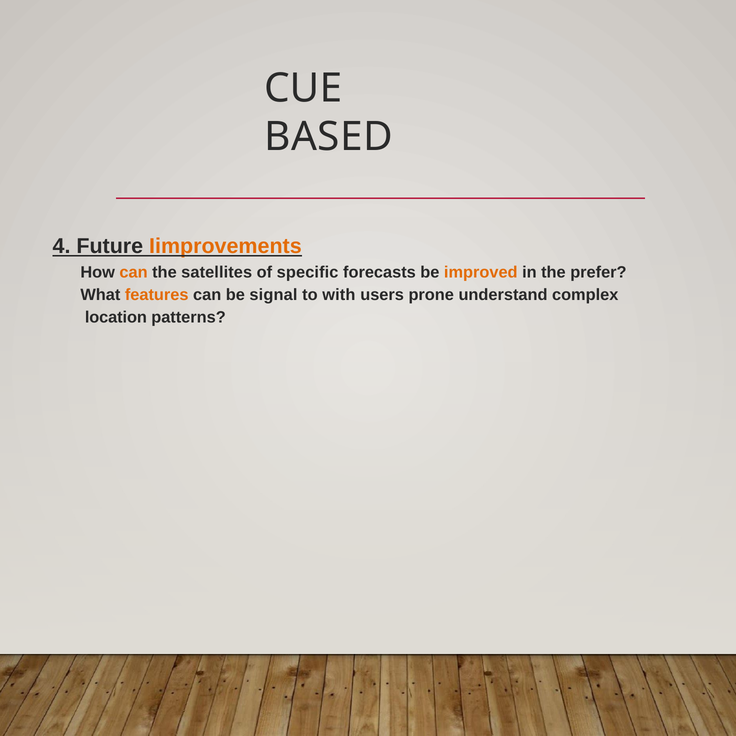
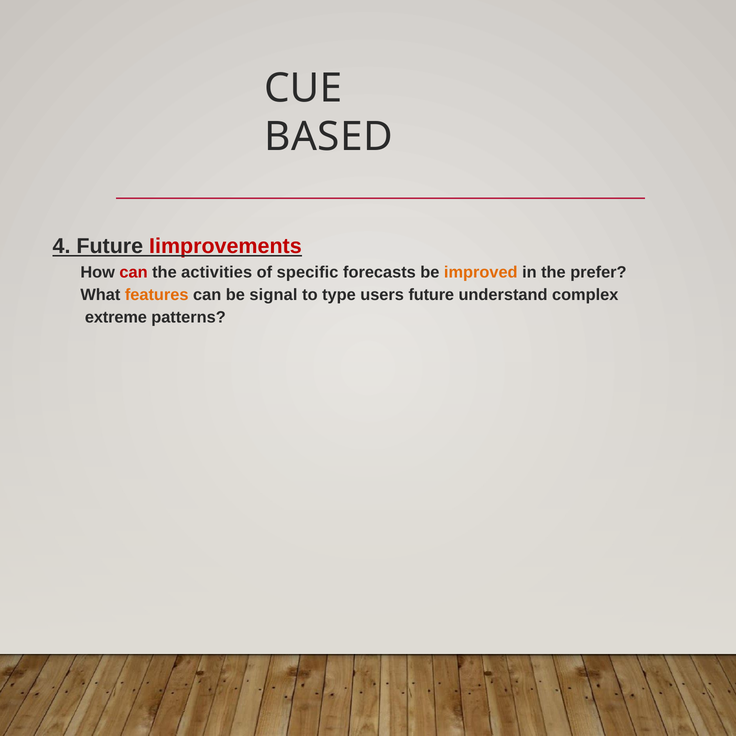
Iimprovements colour: orange -> red
can at (134, 272) colour: orange -> red
satellites: satellites -> activities
with: with -> type
users prone: prone -> future
location: location -> extreme
